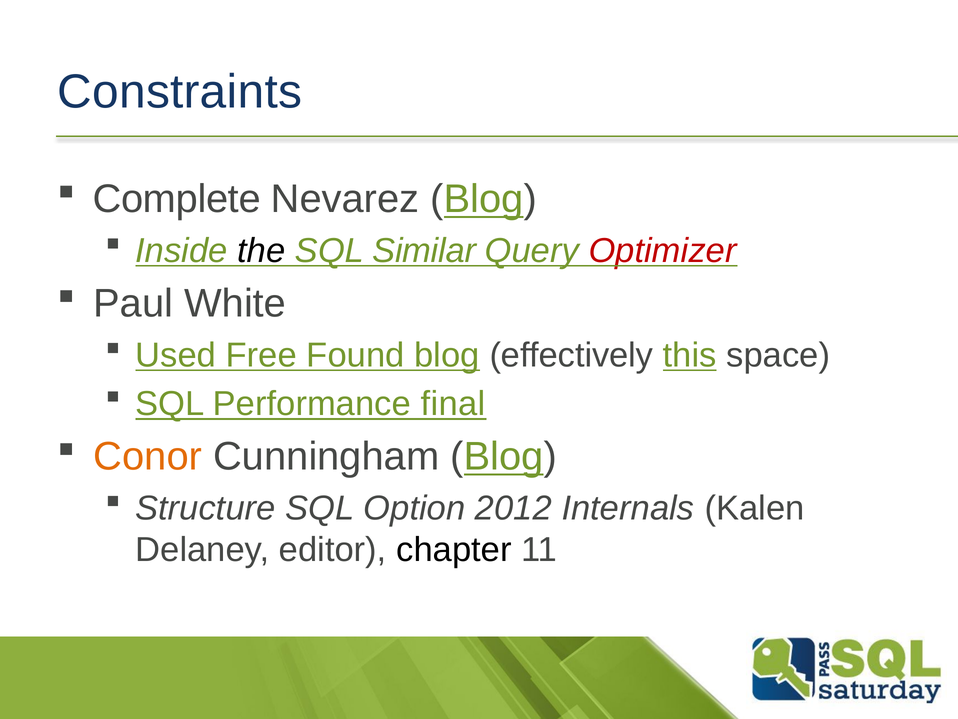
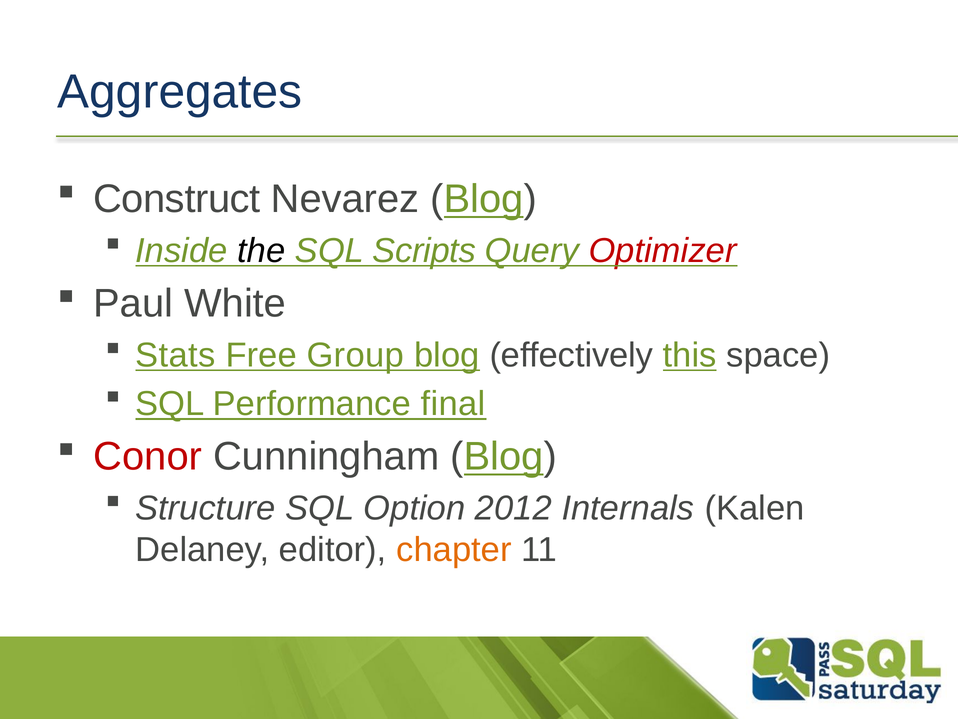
Constraints: Constraints -> Aggregates
Complete: Complete -> Construct
Similar: Similar -> Scripts
Used: Used -> Stats
Found: Found -> Group
Conor colour: orange -> red
chapter colour: black -> orange
